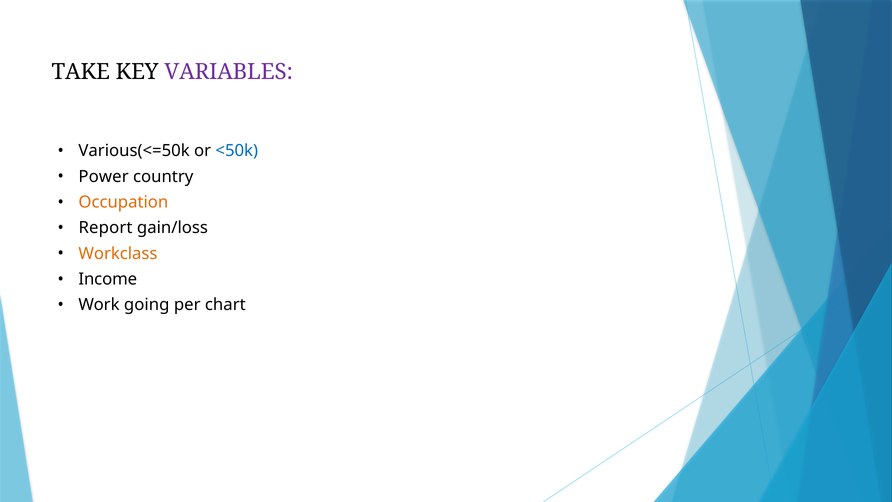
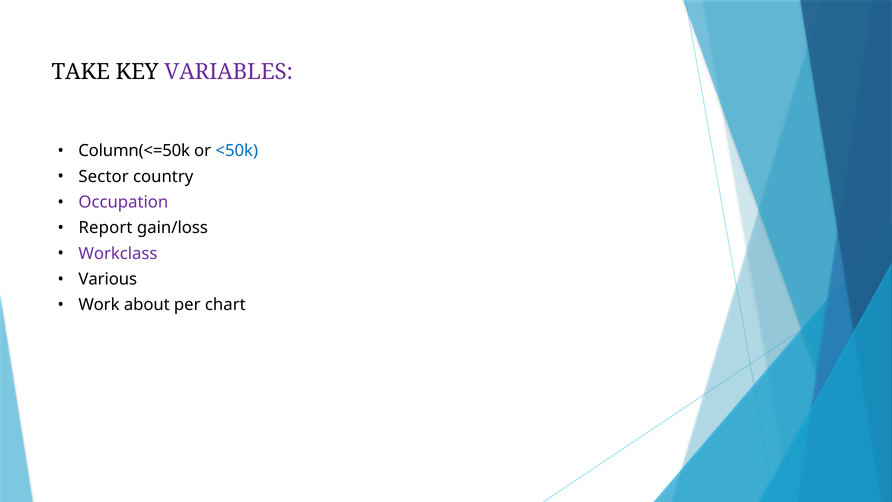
Various(<=50k: Various(<=50k -> Column(<=50k
Power: Power -> Sector
Occupation colour: orange -> purple
Workclass colour: orange -> purple
Income: Income -> Various
going: going -> about
